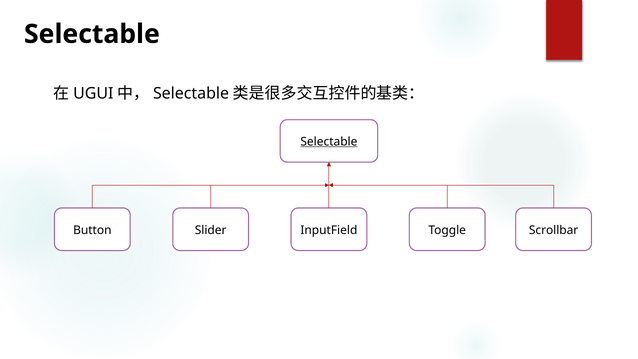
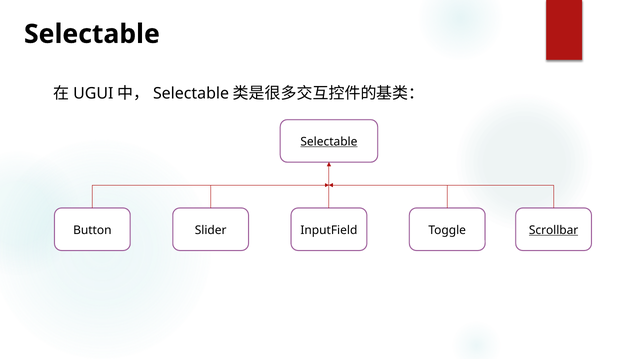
Scrollbar underline: none -> present
